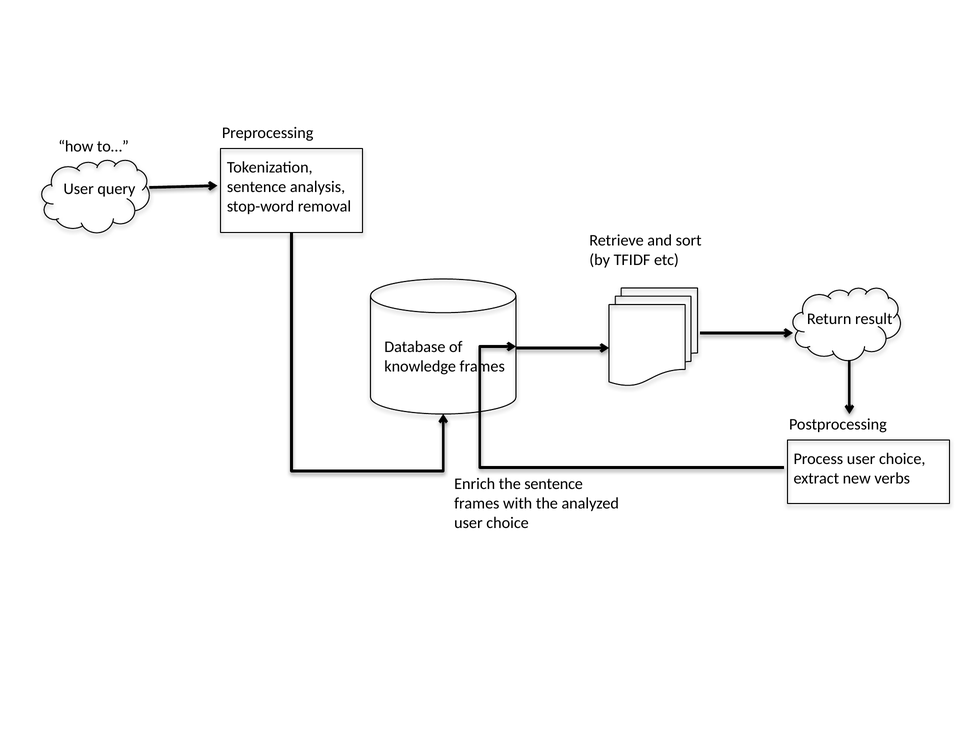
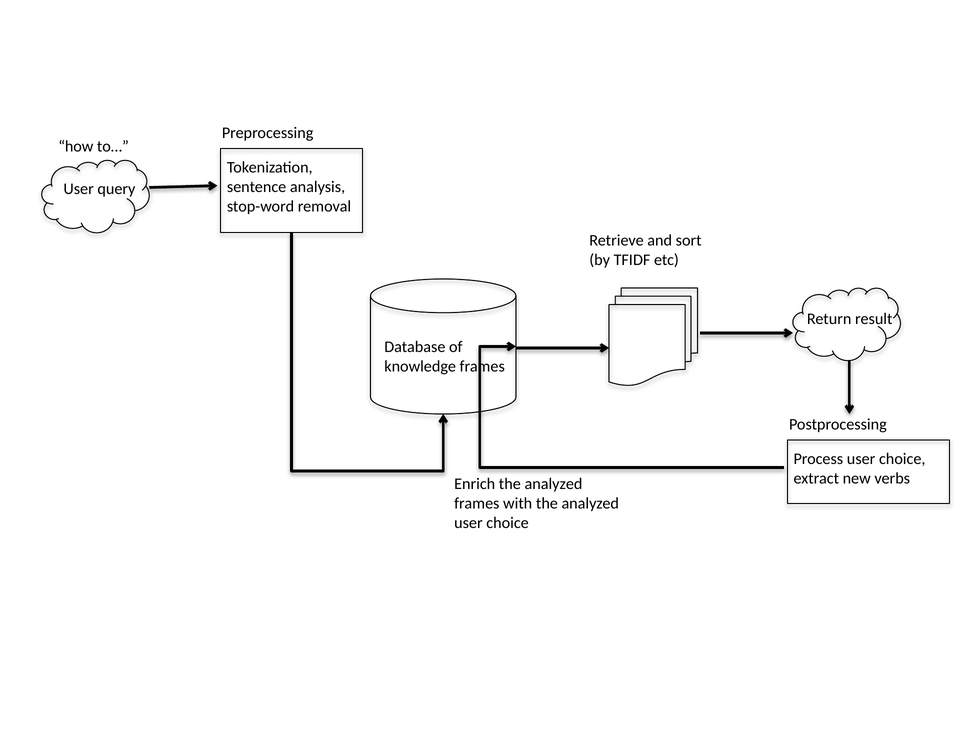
Enrich the sentence: sentence -> analyzed
